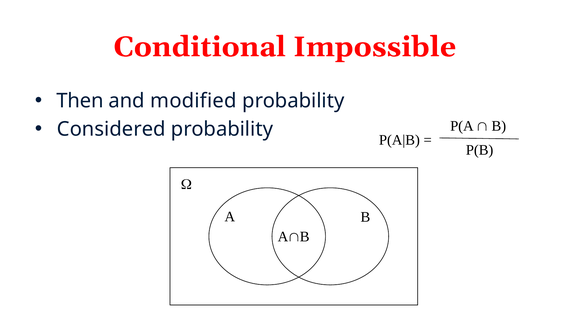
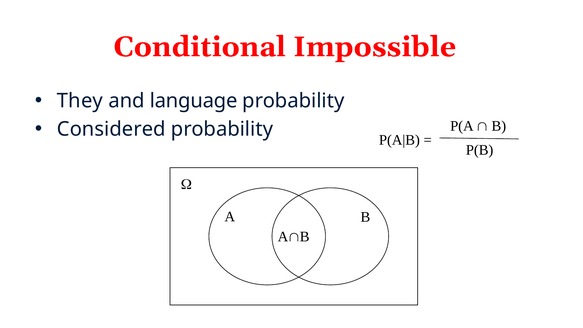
Then: Then -> They
modified: modified -> language
